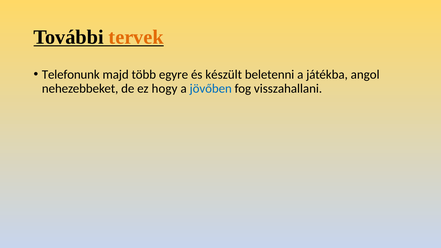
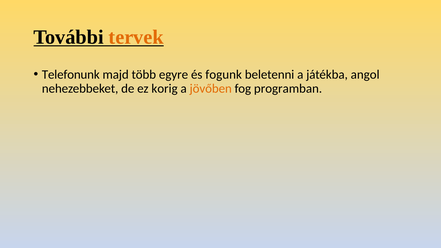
készült: készült -> fogunk
hogy: hogy -> korig
jövőben colour: blue -> orange
visszahallani: visszahallani -> programban
